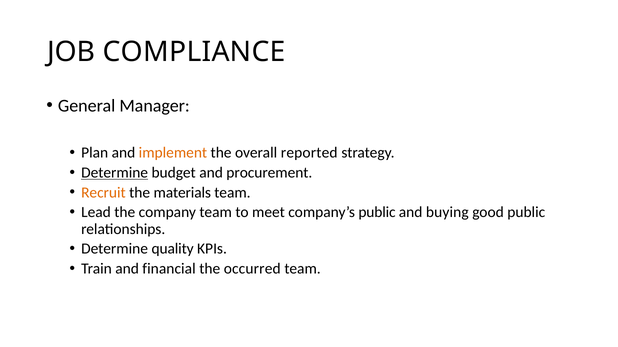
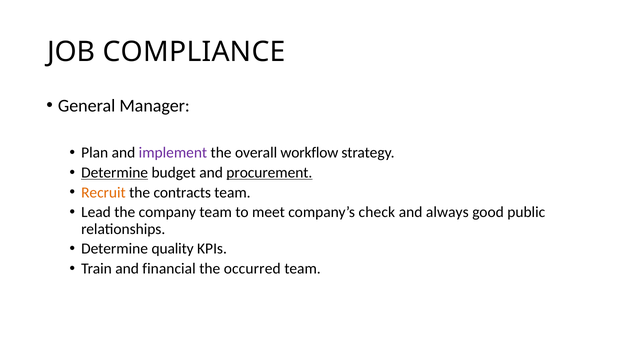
implement colour: orange -> purple
reported: reported -> workflow
procurement underline: none -> present
materials: materials -> contracts
company’s public: public -> check
buying: buying -> always
